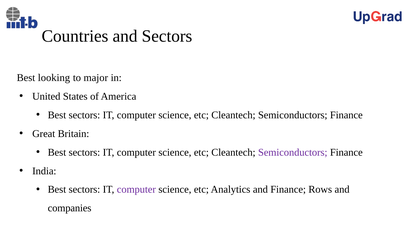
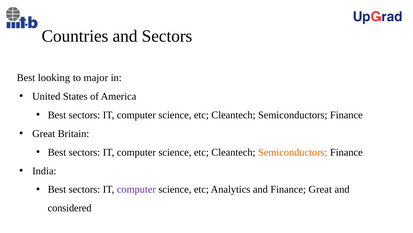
Semiconductors at (293, 152) colour: purple -> orange
Finance Rows: Rows -> Great
companies: companies -> considered
